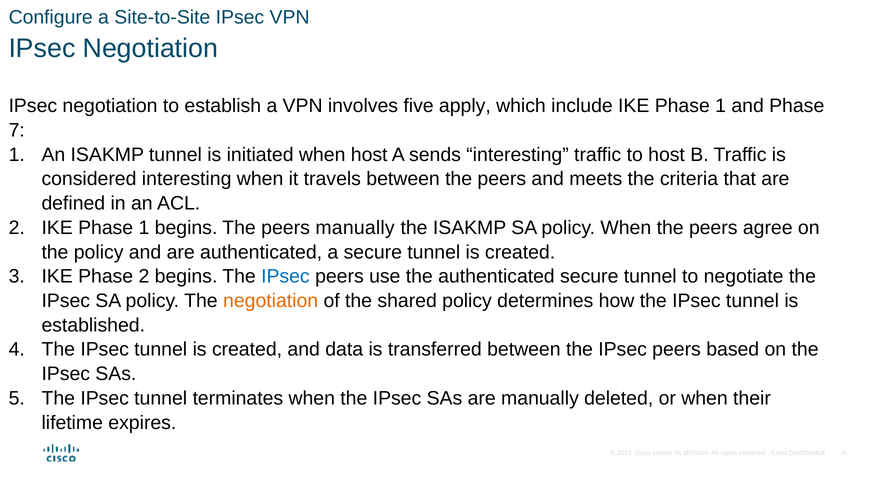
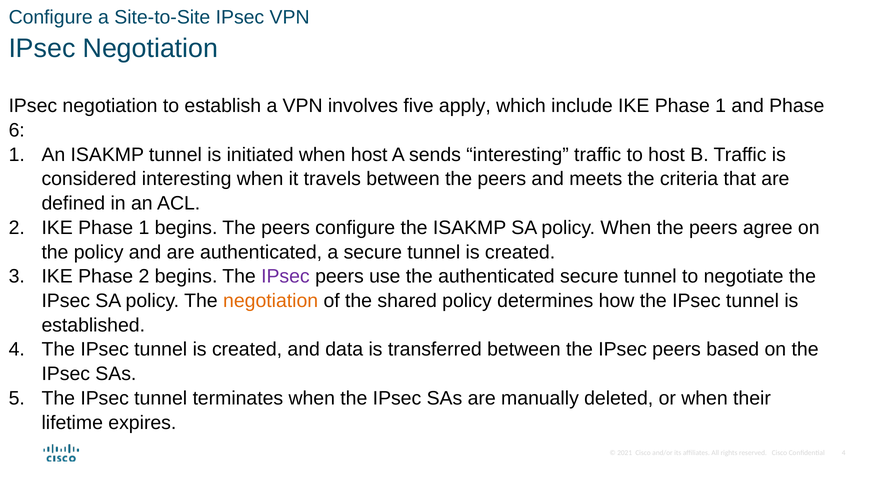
7: 7 -> 6
peers manually: manually -> configure
IPsec at (285, 277) colour: blue -> purple
